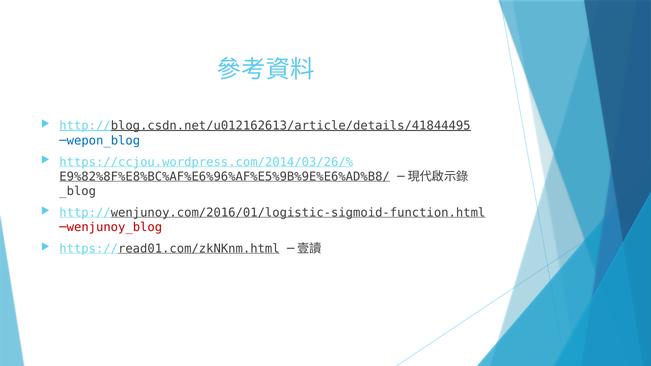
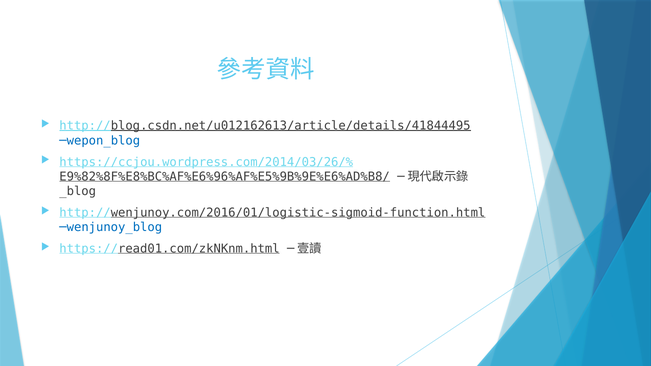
─wenjunoy_blog colour: red -> blue
